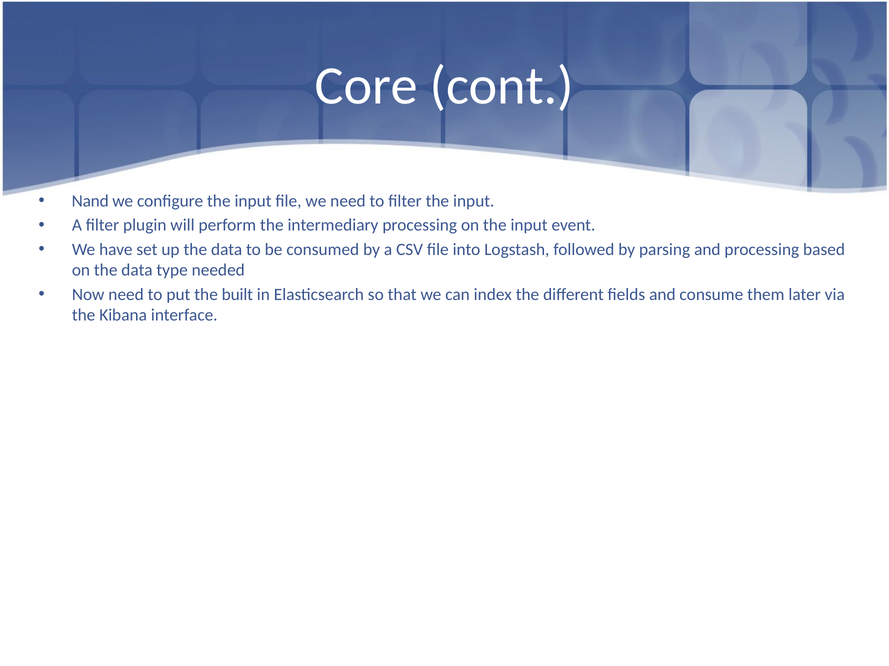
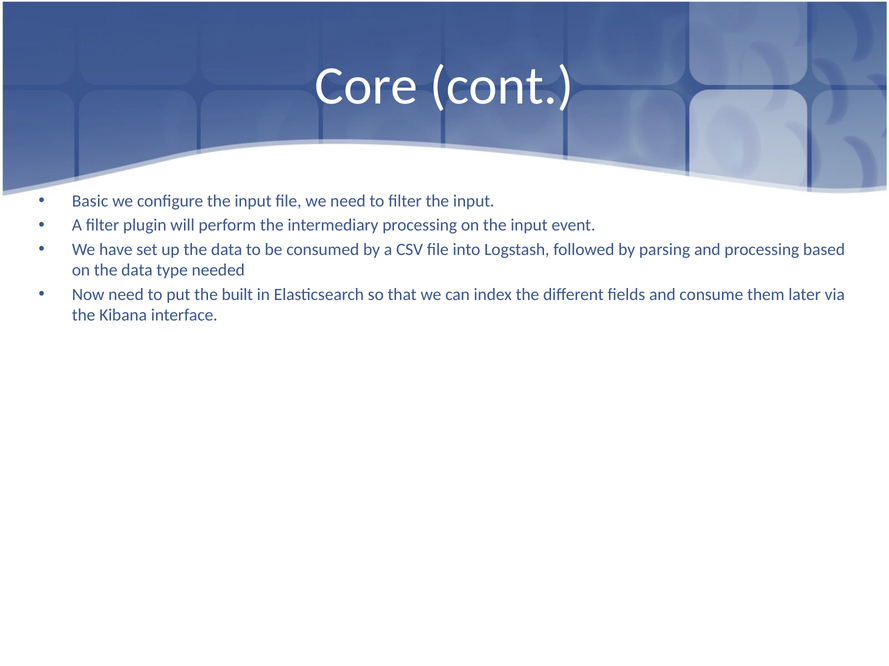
Nand: Nand -> Basic
